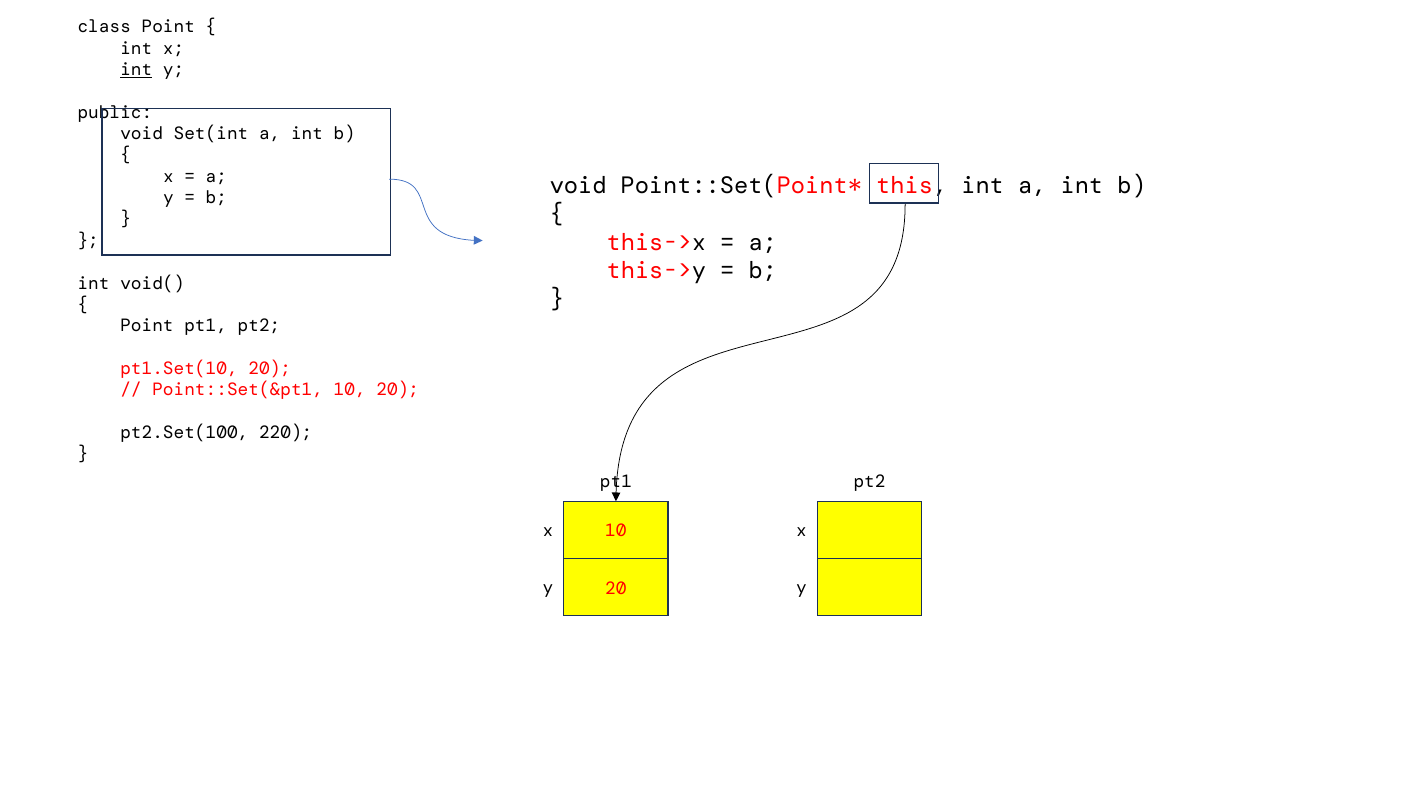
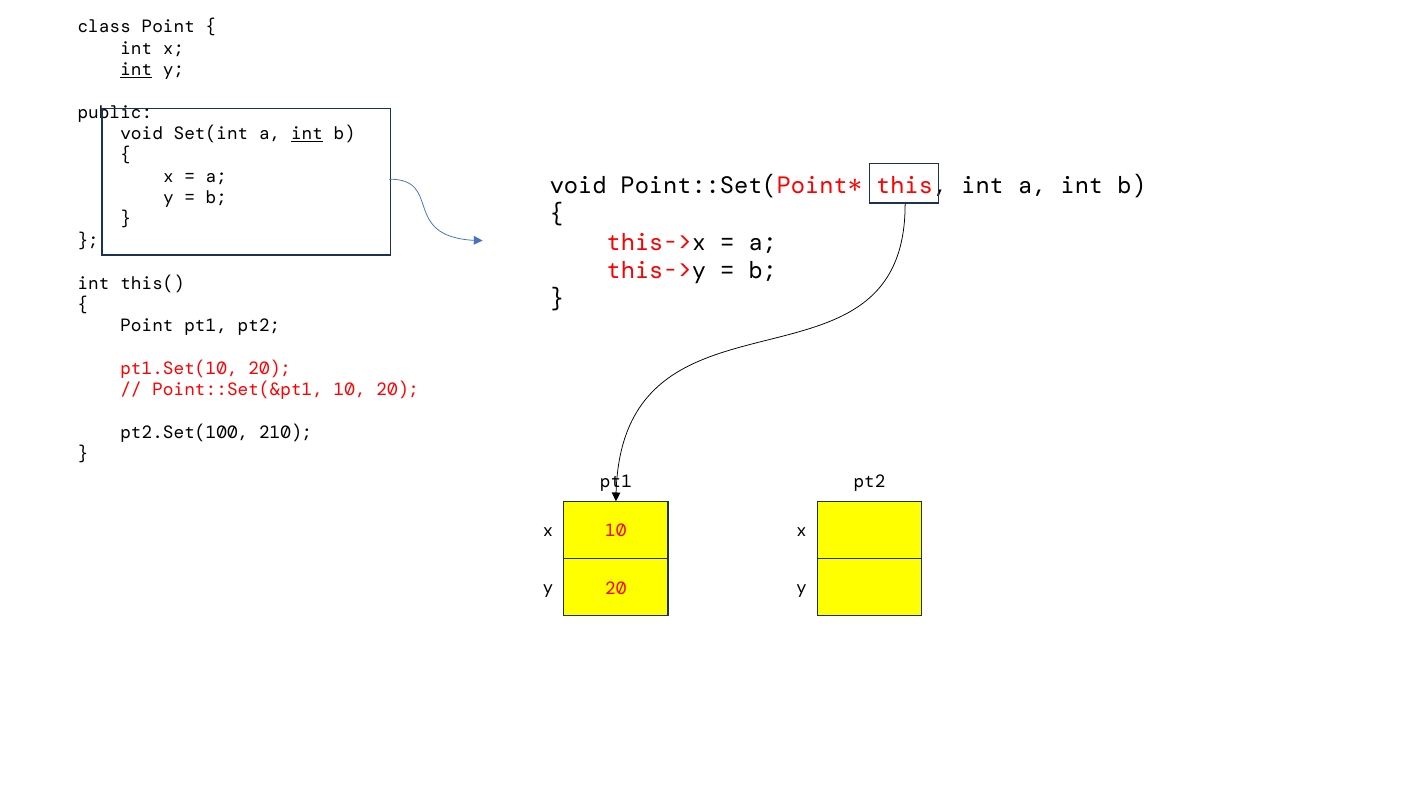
int at (307, 134) underline: none -> present
void(: void( -> this(
220: 220 -> 210
